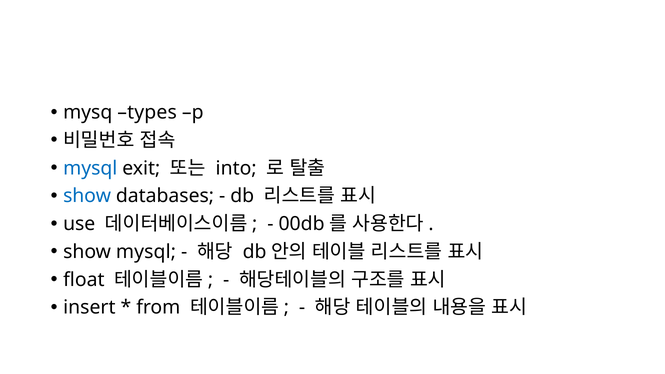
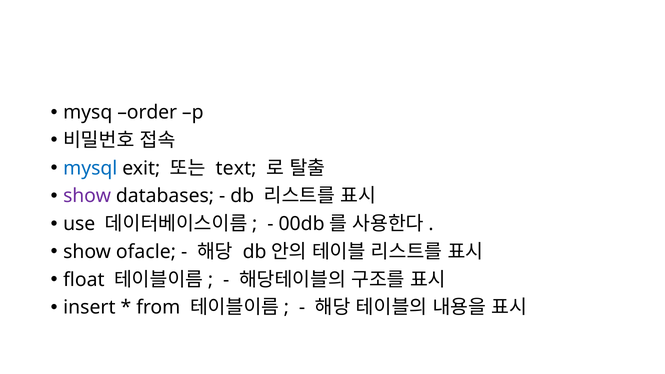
types: types -> order
into: into -> text
show at (87, 196) colour: blue -> purple
show mysql: mysql -> ofacle
